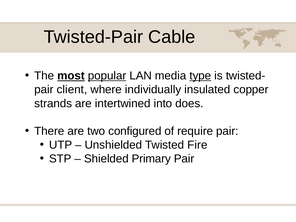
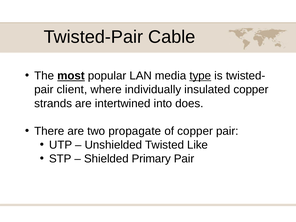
popular underline: present -> none
configured: configured -> propagate
of require: require -> copper
Fire: Fire -> Like
